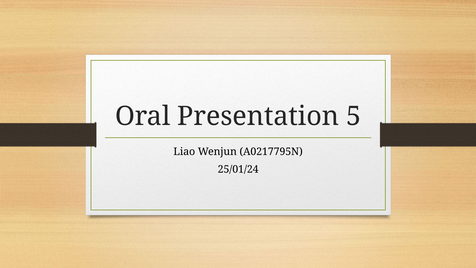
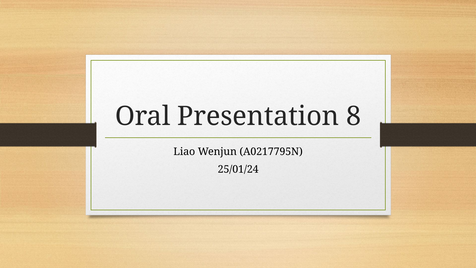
5: 5 -> 8
